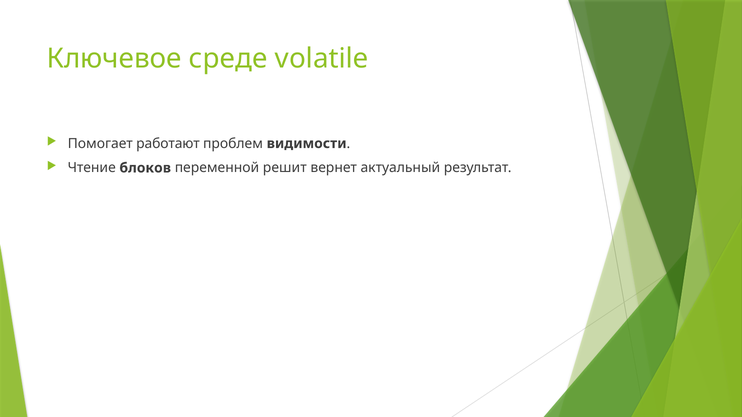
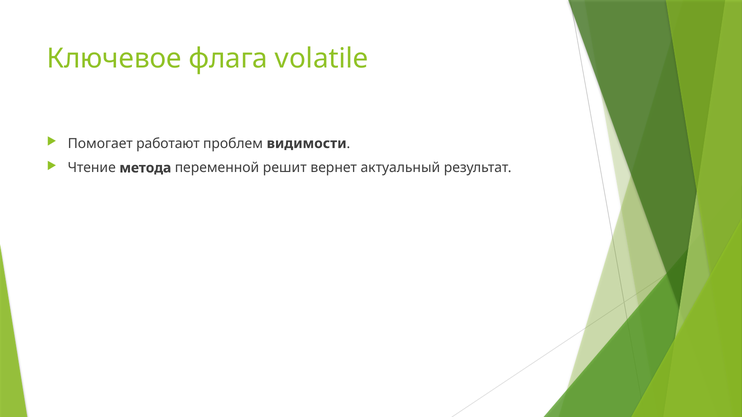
среде: среде -> флага
блоков: блоков -> метода
